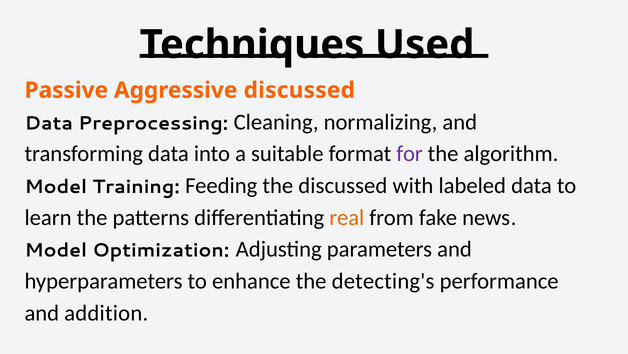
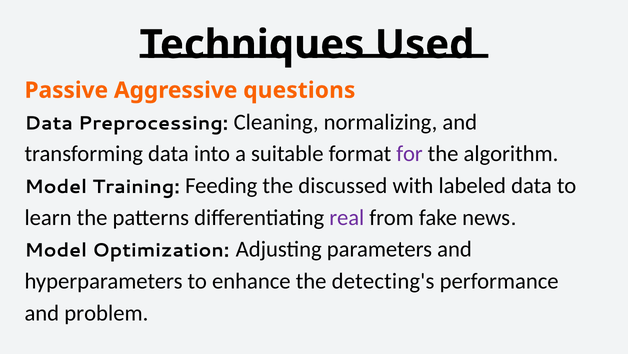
Aggressive discussed: discussed -> questions
real colour: orange -> purple
addition: addition -> problem
